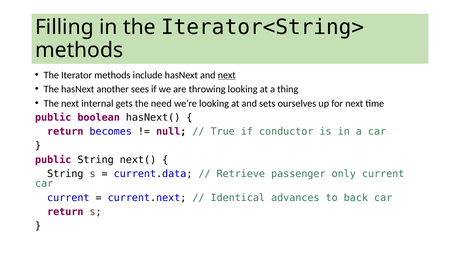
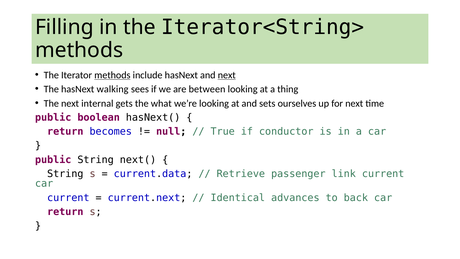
methods at (112, 75) underline: none -> present
another: another -> walking
throwing: throwing -> between
need: need -> what
only: only -> link
